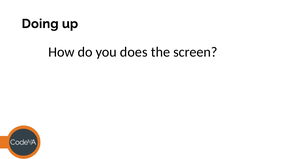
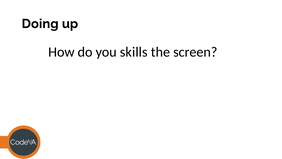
does: does -> skills
